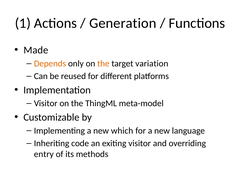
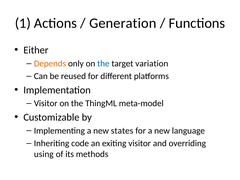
Made: Made -> Either
the at (103, 64) colour: orange -> blue
which: which -> states
entry: entry -> using
